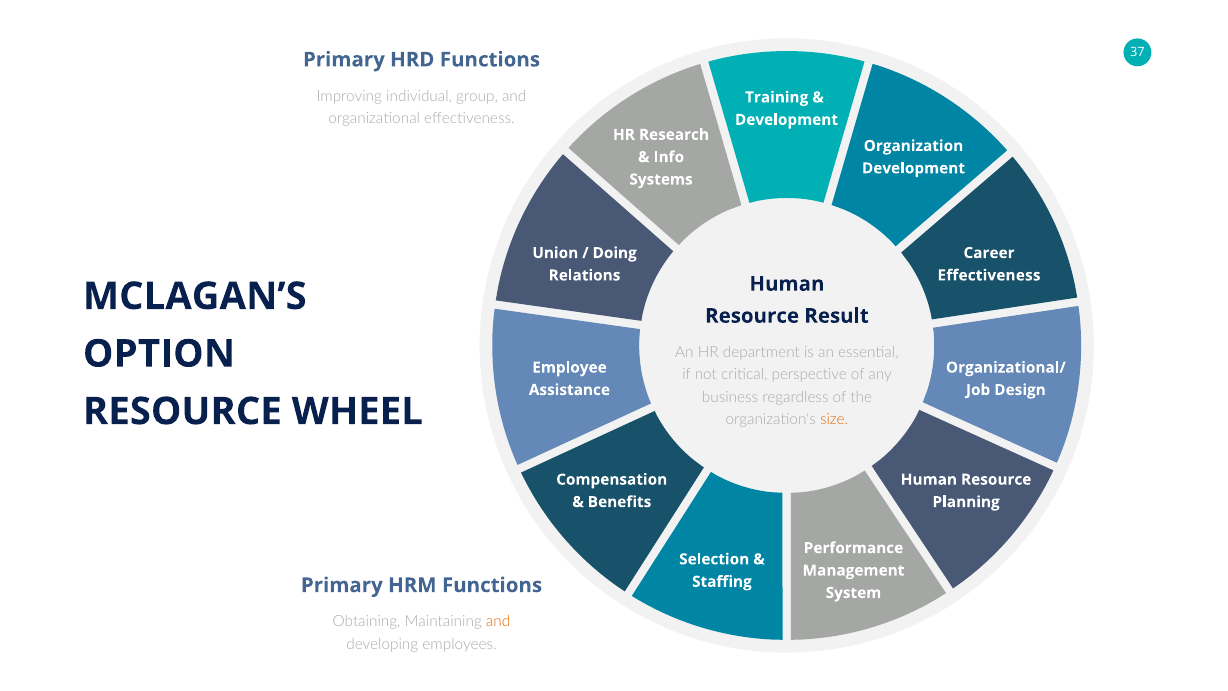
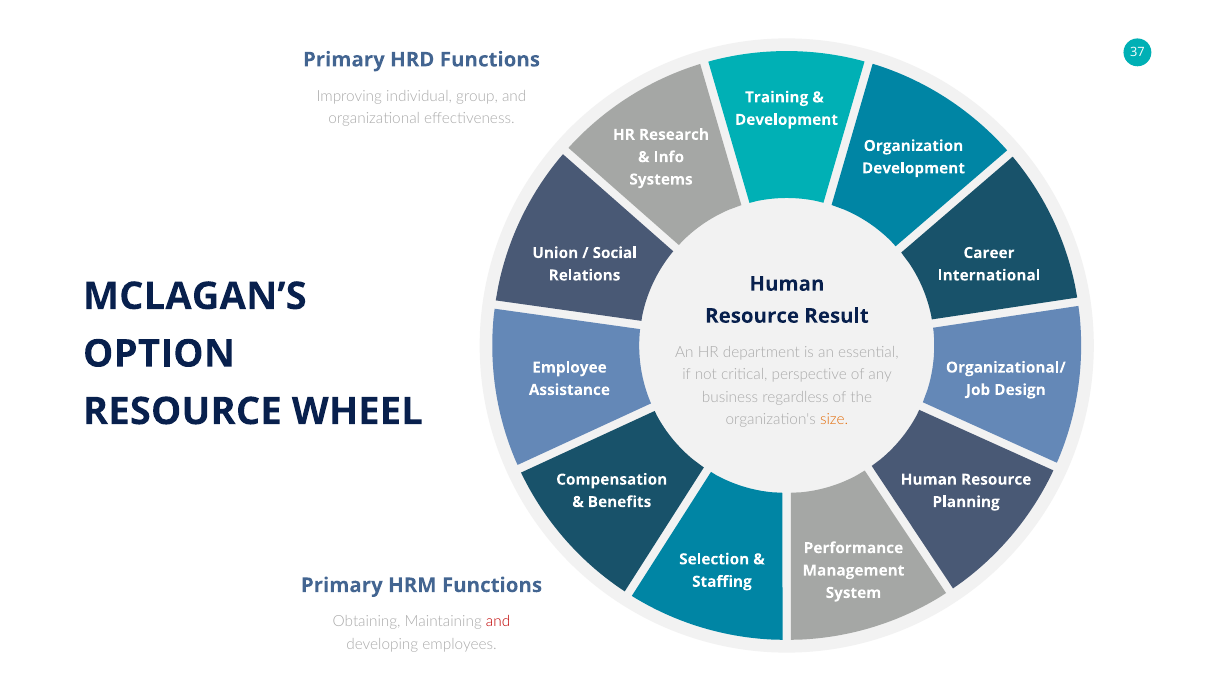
Doing: Doing -> Social
Effectiveness at (989, 275): Effectiveness -> International
and at (498, 622) colour: orange -> red
